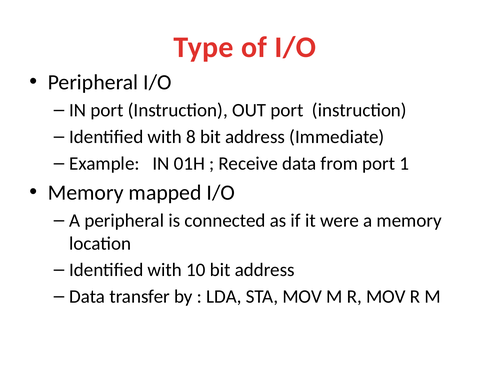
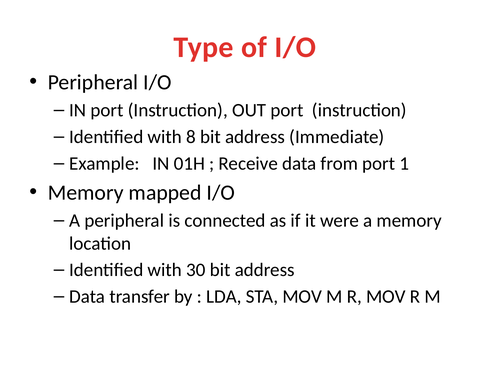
10: 10 -> 30
